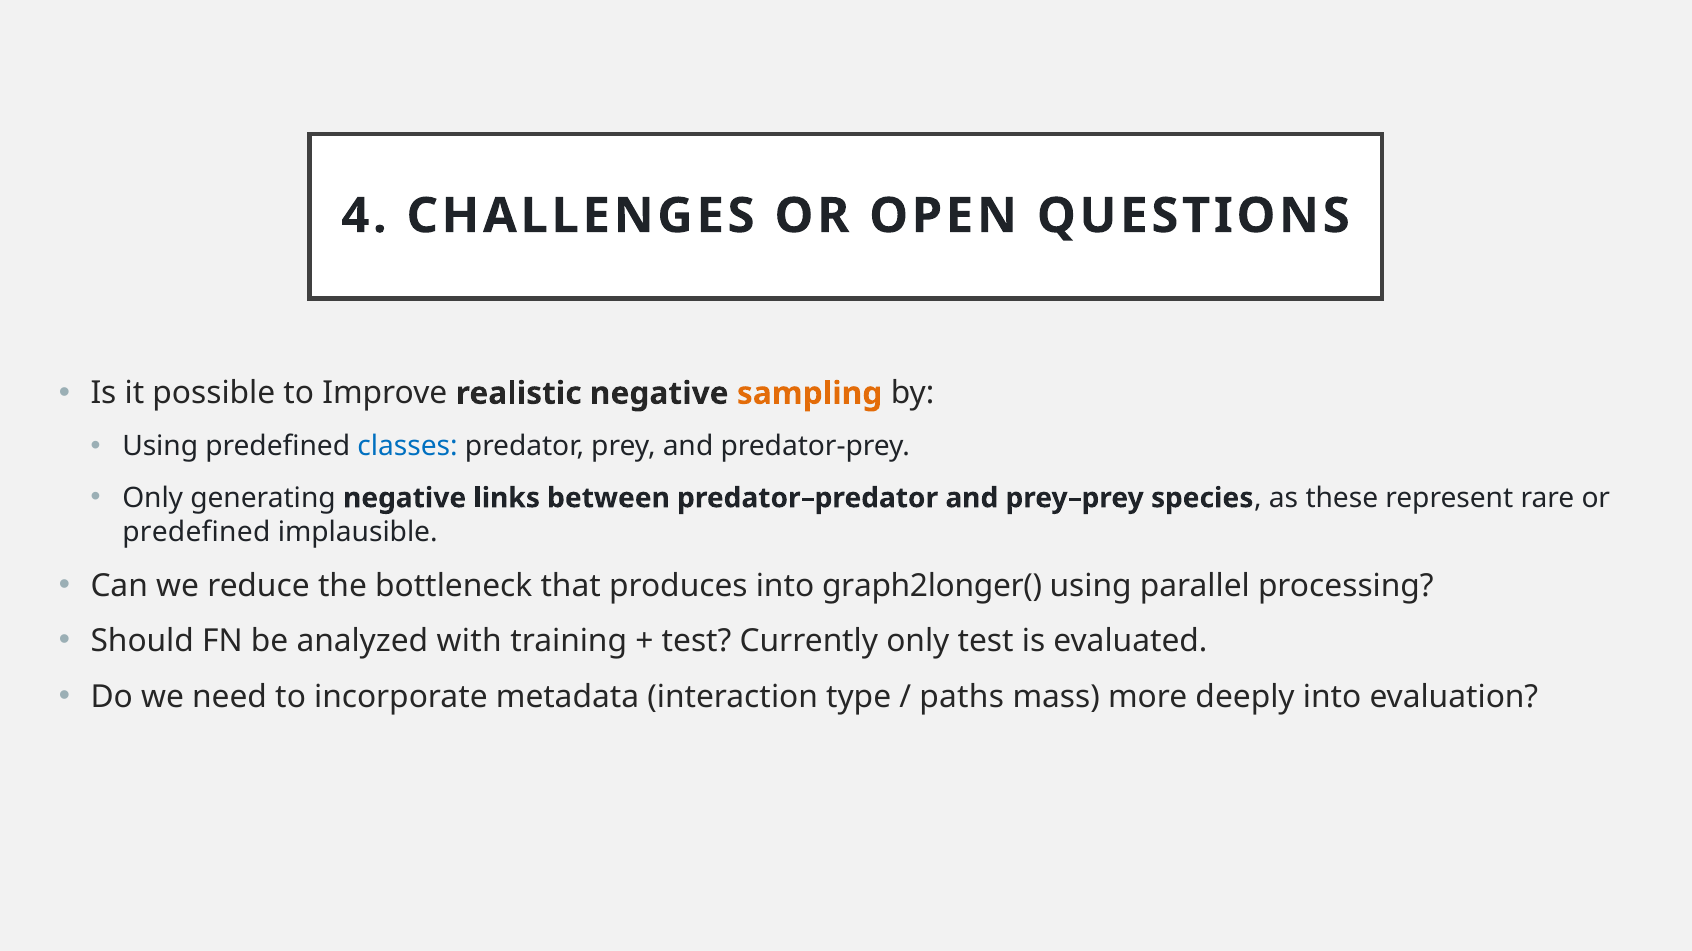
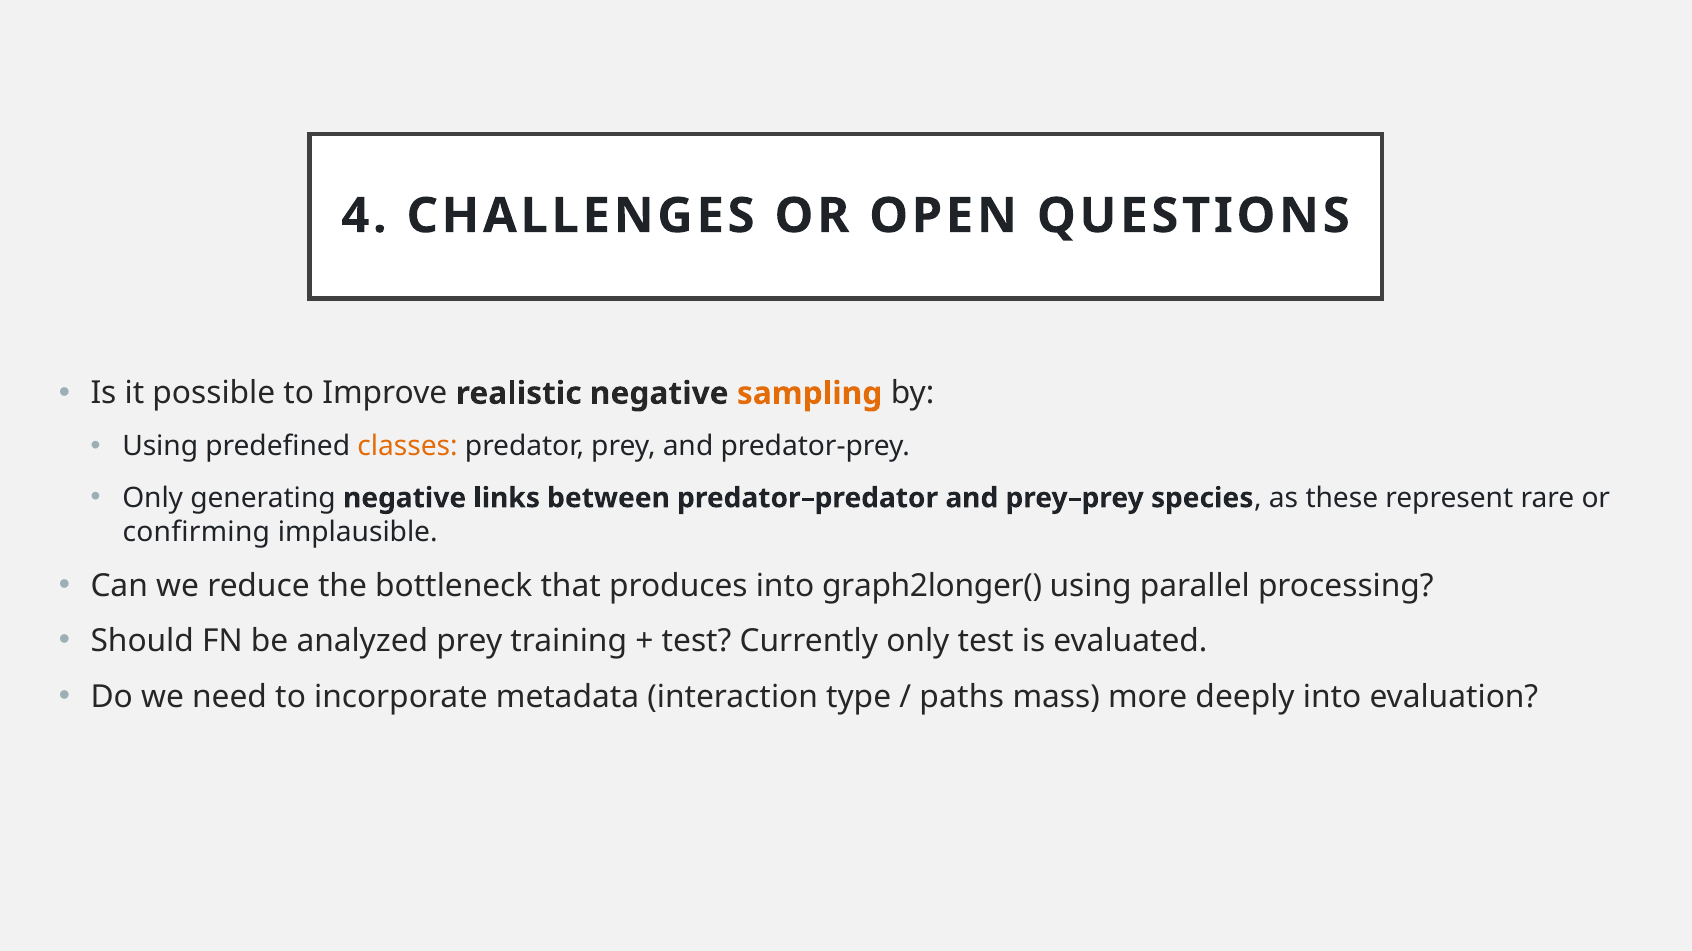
classes colour: blue -> orange
predefined at (196, 532): predefined -> confirming
analyzed with: with -> prey
